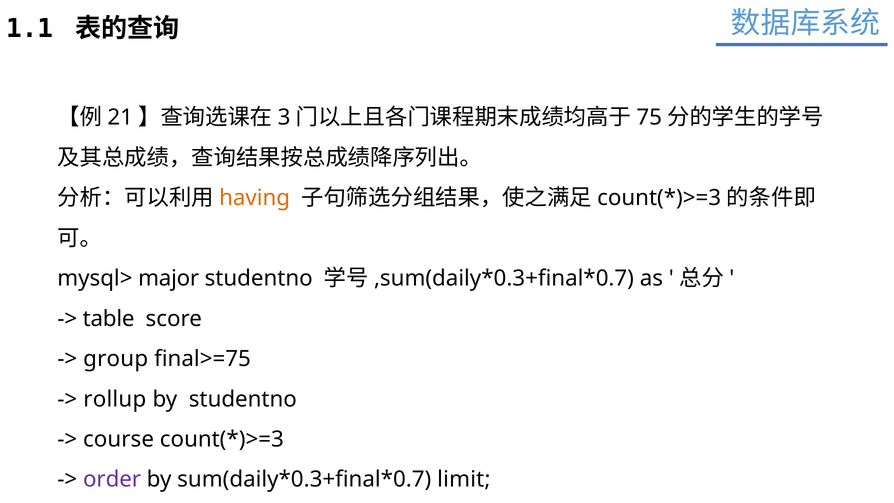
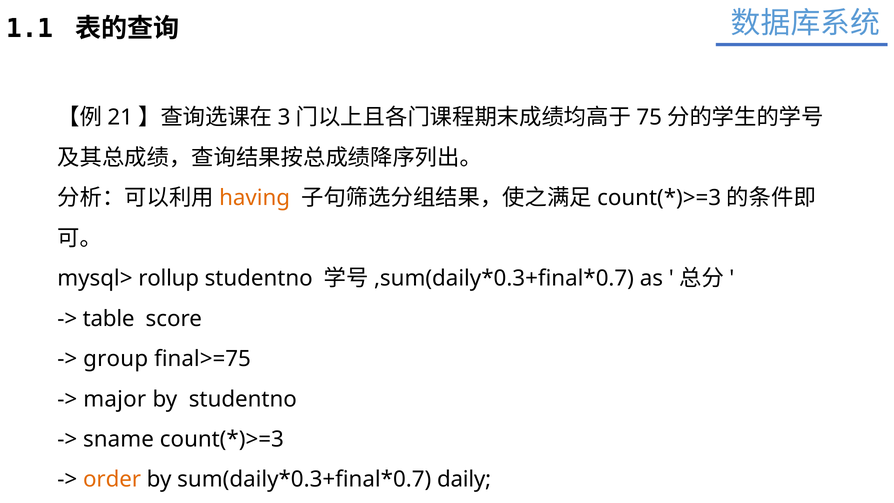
major: major -> rollup
rollup: rollup -> major
course: course -> sname
order colour: purple -> orange
limit: limit -> daily
